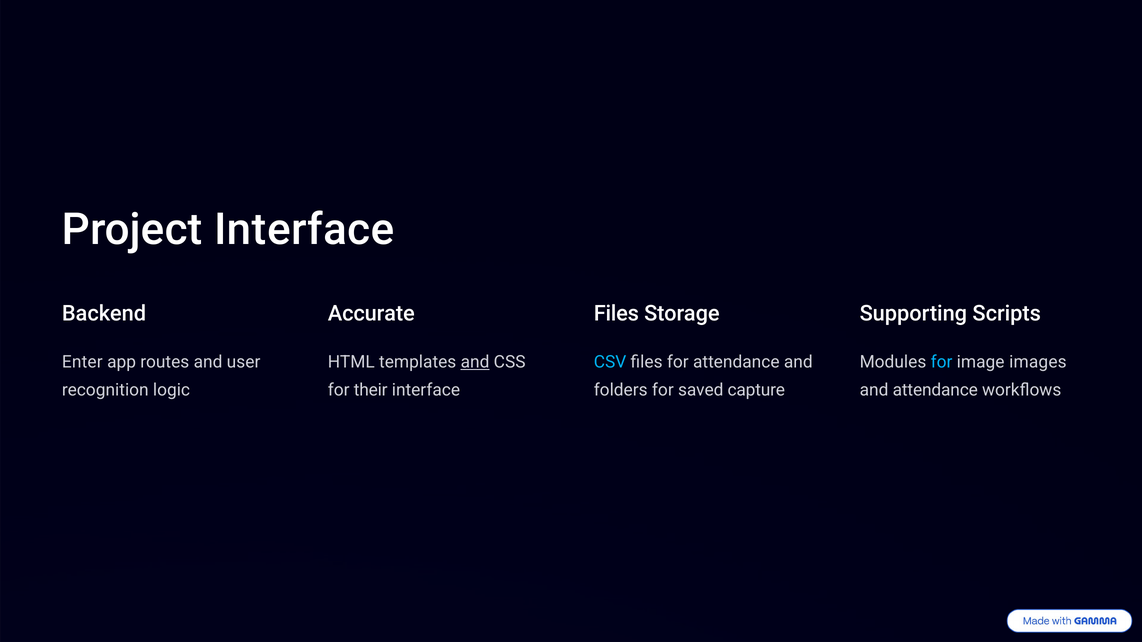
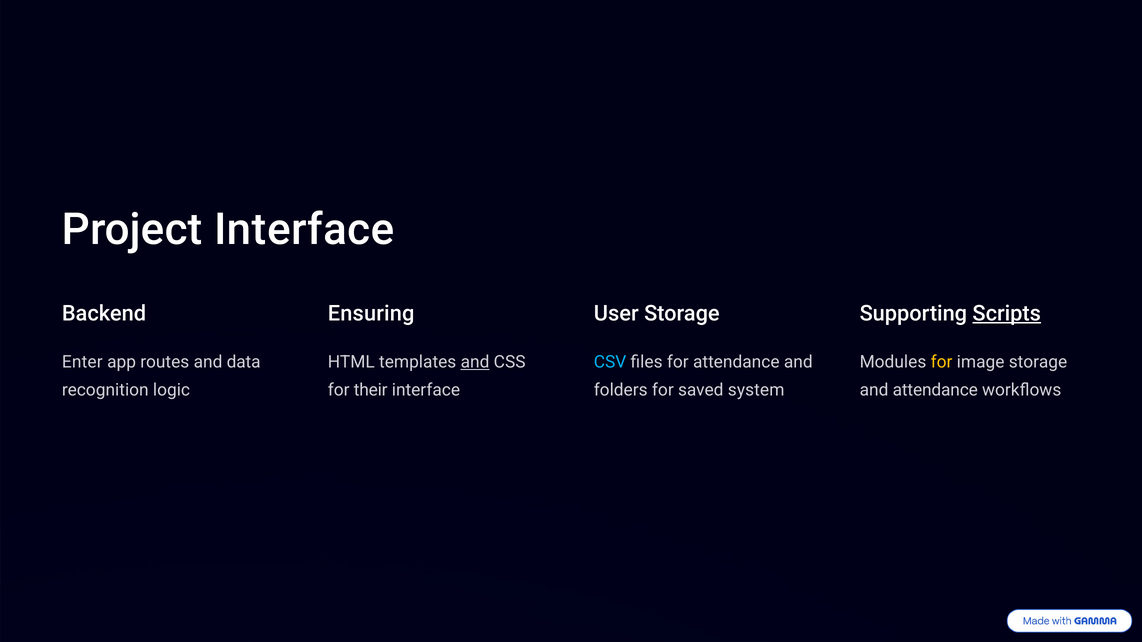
Accurate: Accurate -> Ensuring
Files at (616, 314): Files -> User
Scripts underline: none -> present
user: user -> data
for at (942, 362) colour: light blue -> yellow
image images: images -> storage
capture: capture -> system
